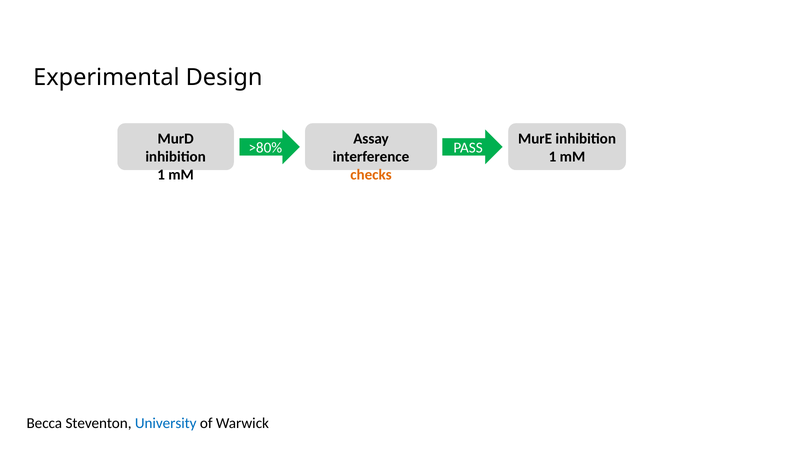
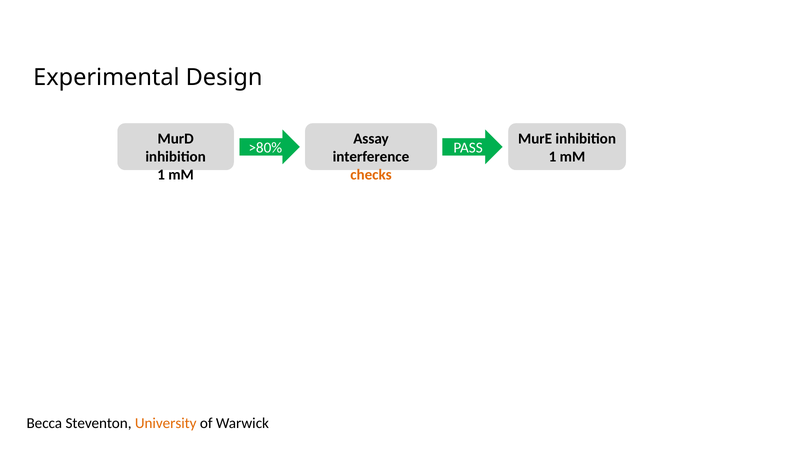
University colour: blue -> orange
